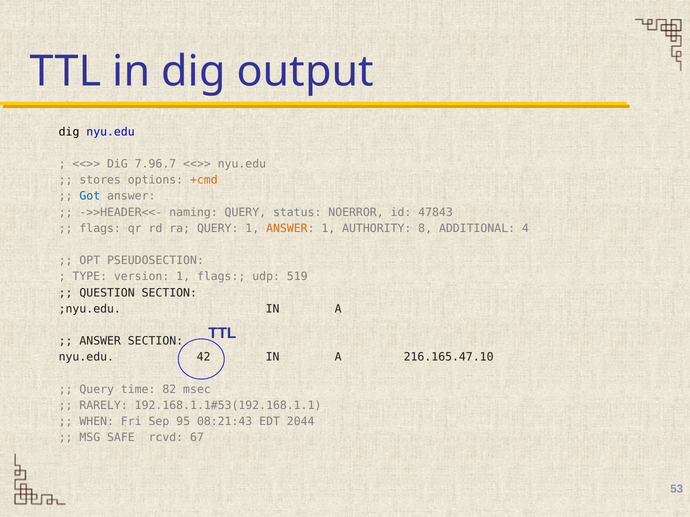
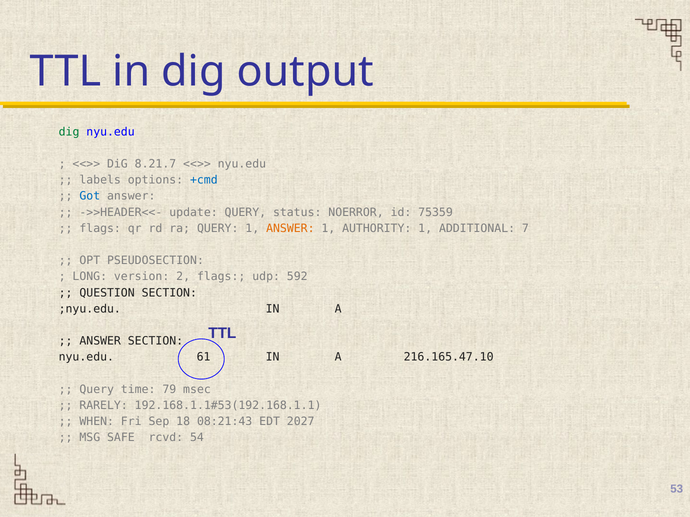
dig at (69, 132) colour: black -> green
7.96.7: 7.96.7 -> 8.21.7
stores: stores -> labels
+cmd colour: orange -> blue
naming: naming -> update
47843: 47843 -> 75359
AUTHORITY 8: 8 -> 1
4: 4 -> 7
TYPE: TYPE -> LONG
version 1: 1 -> 2
519: 519 -> 592
42: 42 -> 61
82: 82 -> 79
95: 95 -> 18
2044: 2044 -> 2027
67: 67 -> 54
